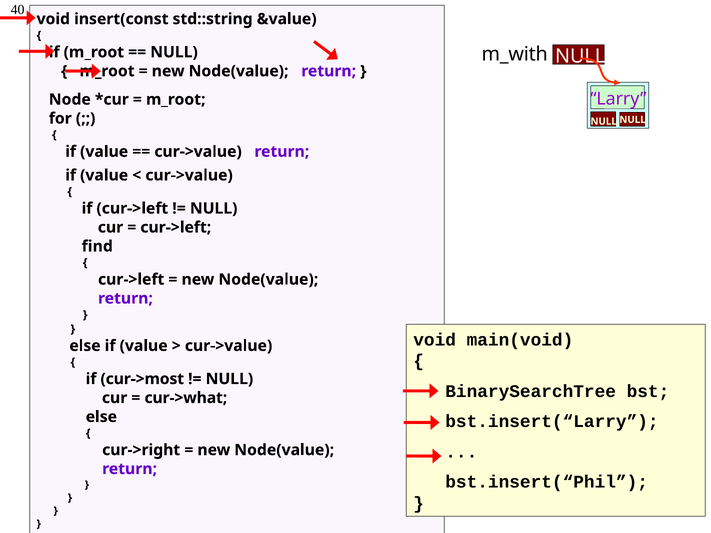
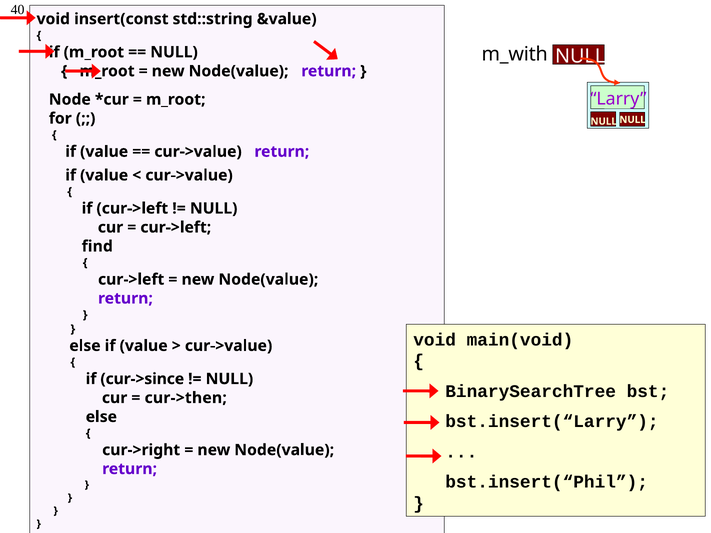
cur->most: cur->most -> cur->since
cur->what: cur->what -> cur->then
